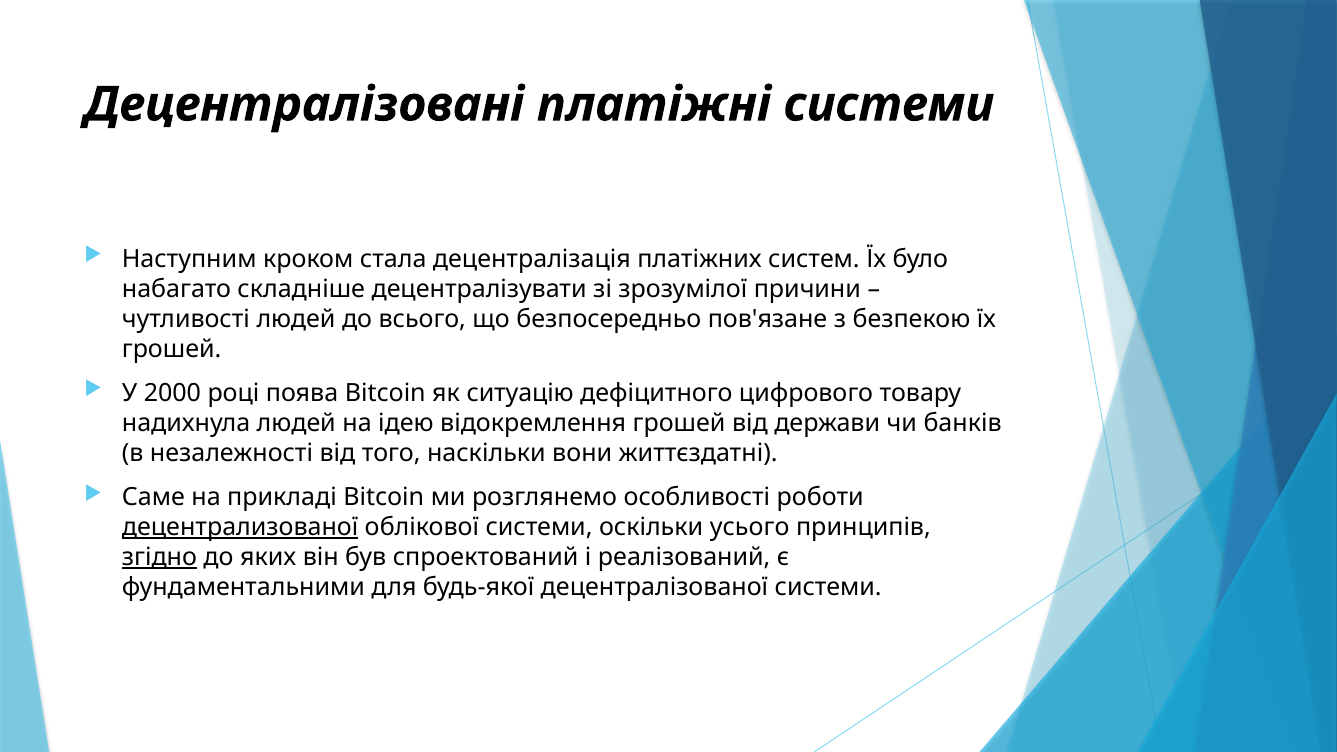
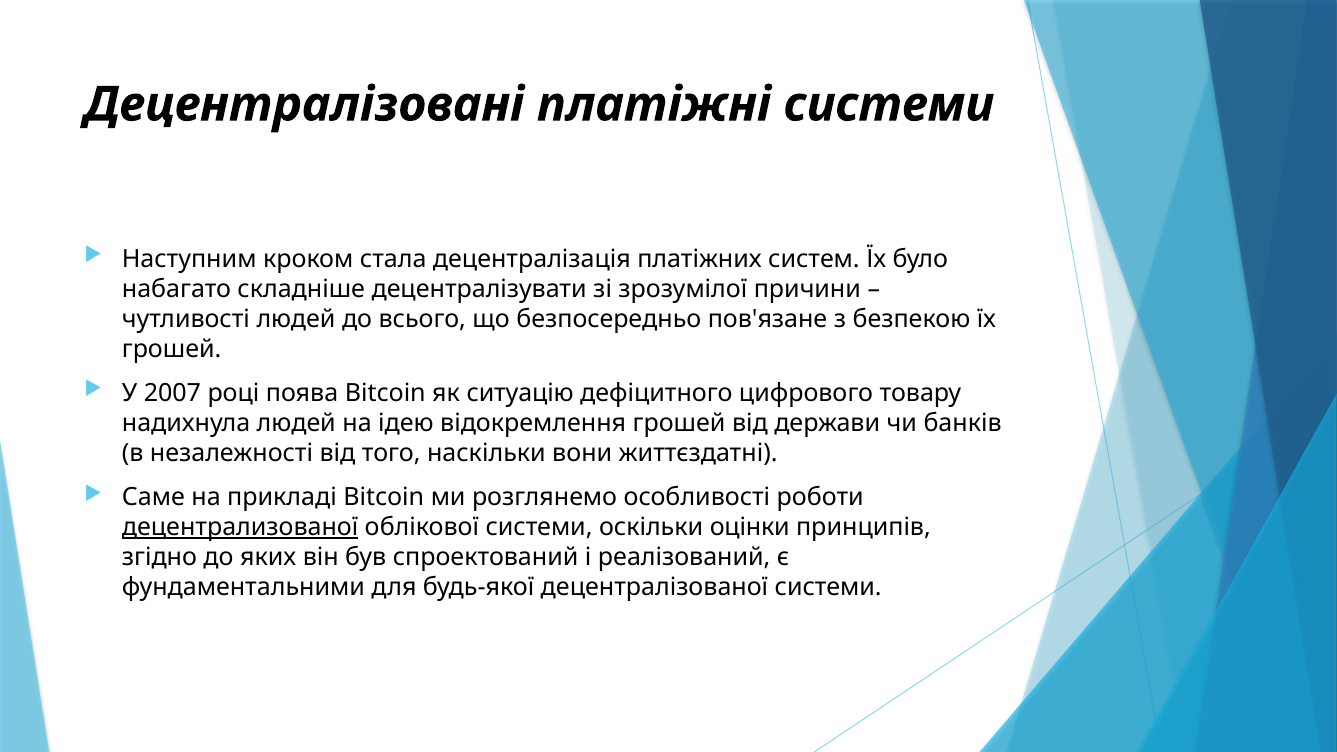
2000: 2000 -> 2007
усього: усього -> оцінки
згідно underline: present -> none
